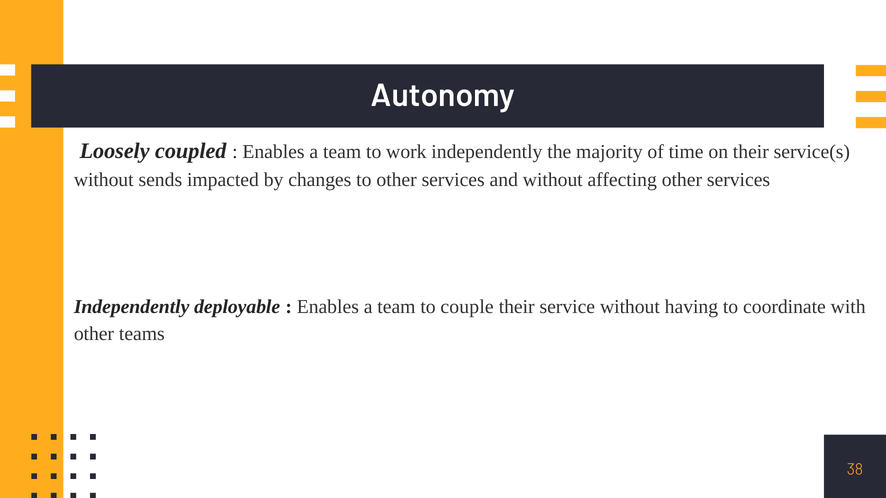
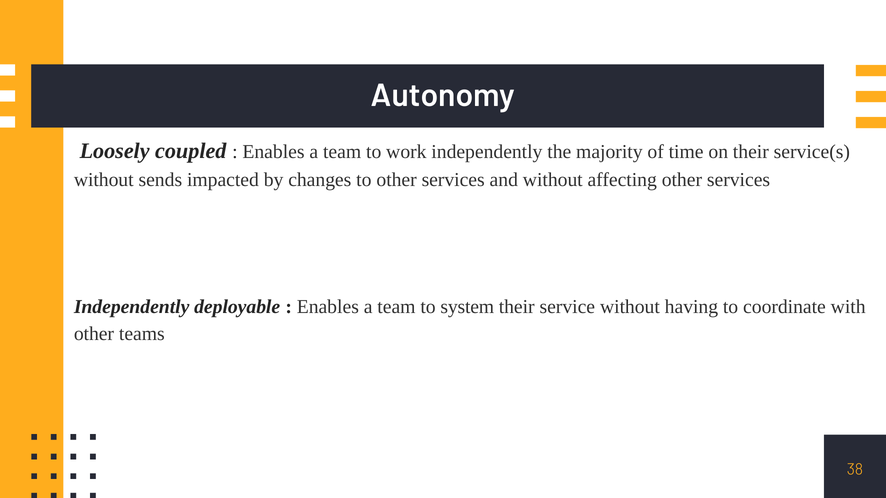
couple: couple -> system
